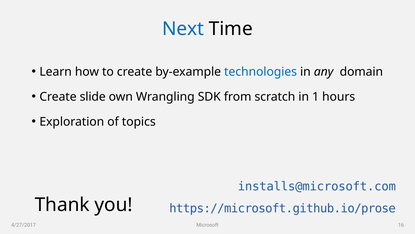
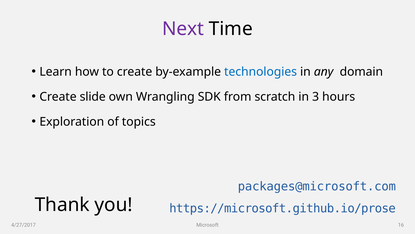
Next colour: blue -> purple
1: 1 -> 3
installs@microsoft.com: installs@microsoft.com -> packages@microsoft.com
